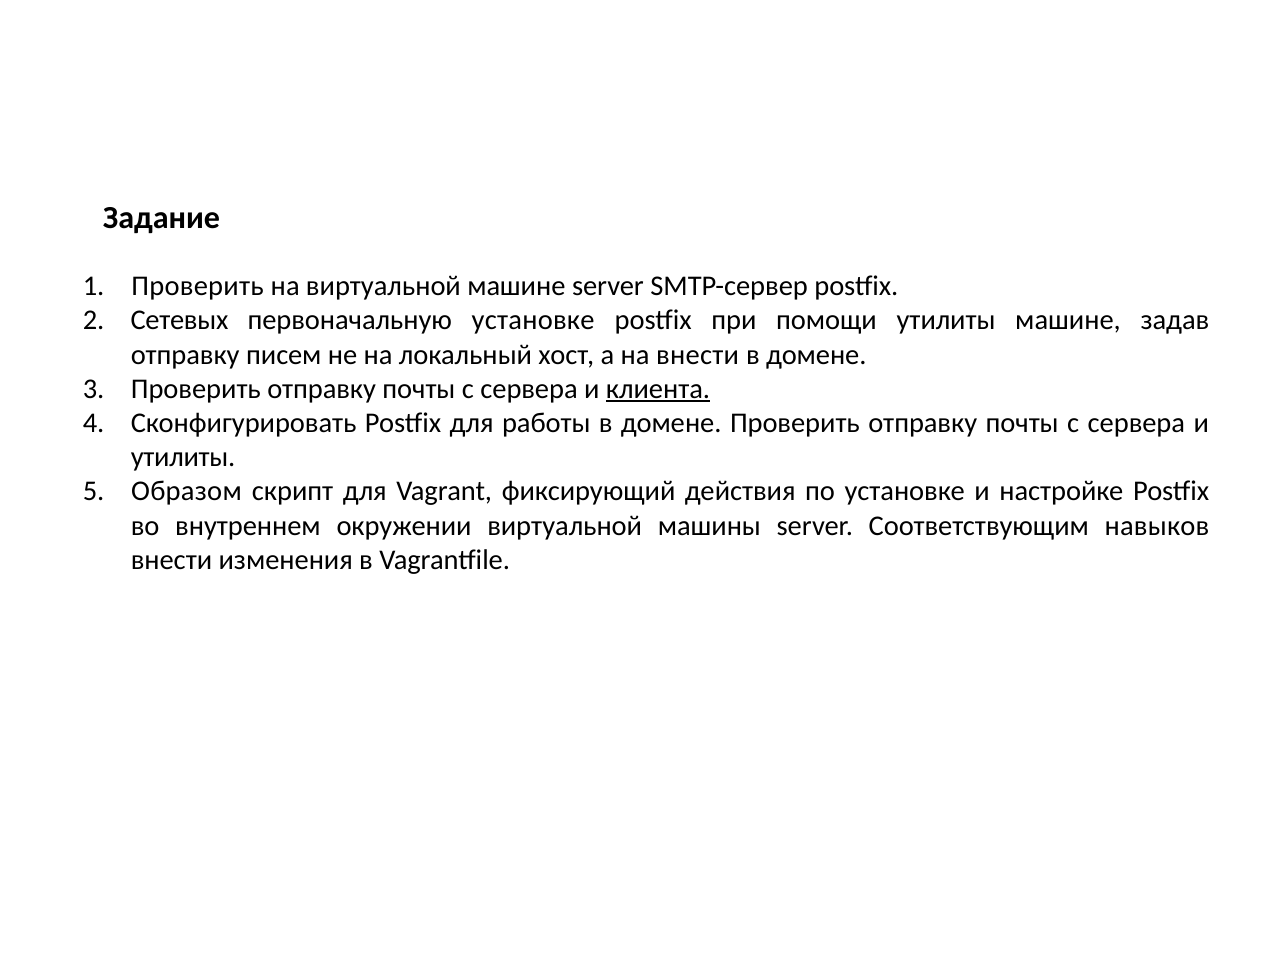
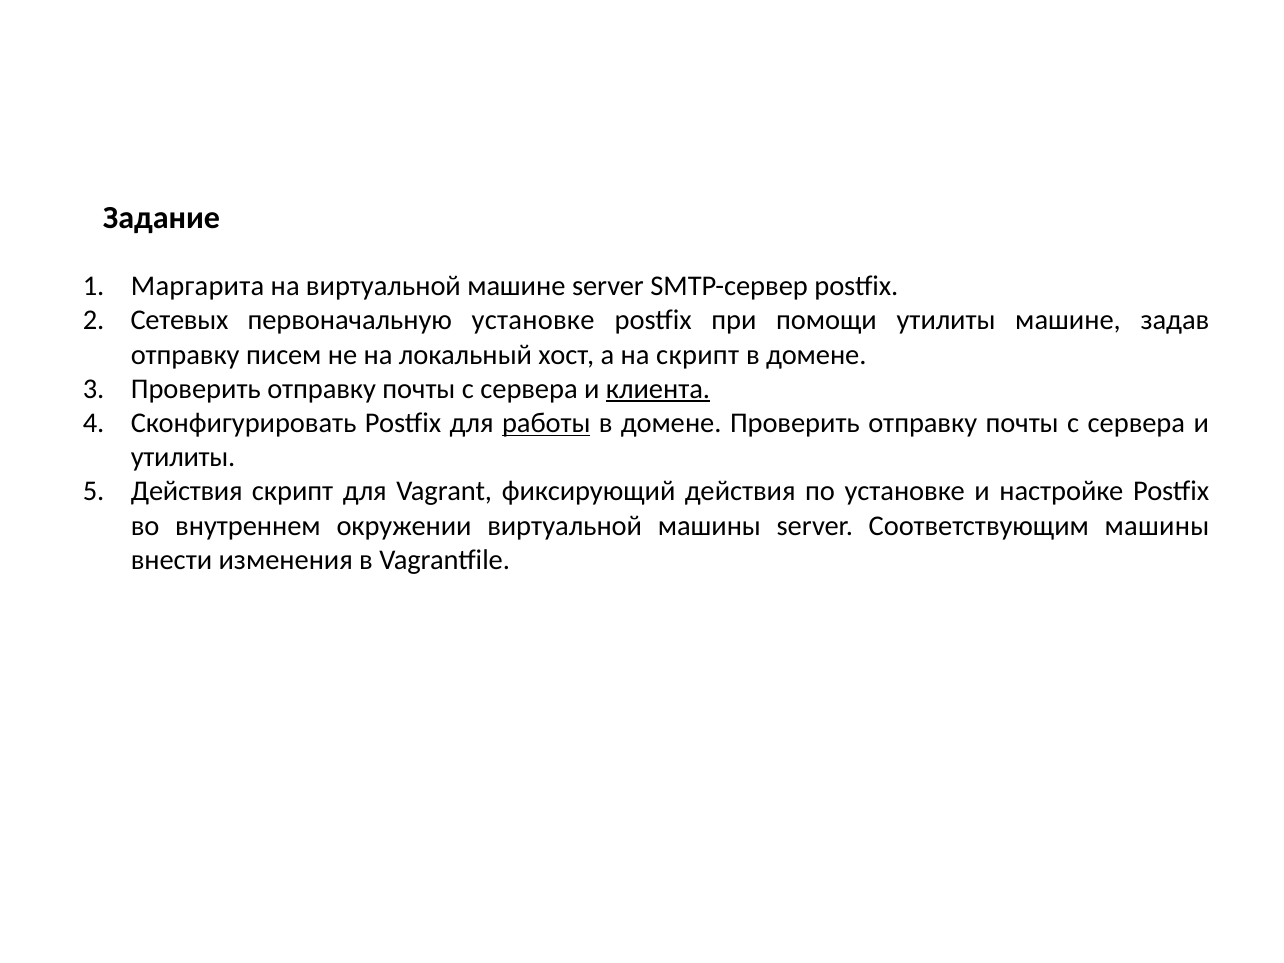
Проверить at (198, 286): Проверить -> Маргарита
на внести: внести -> скрипт
работы underline: none -> present
5 Образом: Образом -> Действия
Соответствующим навыков: навыков -> машины
